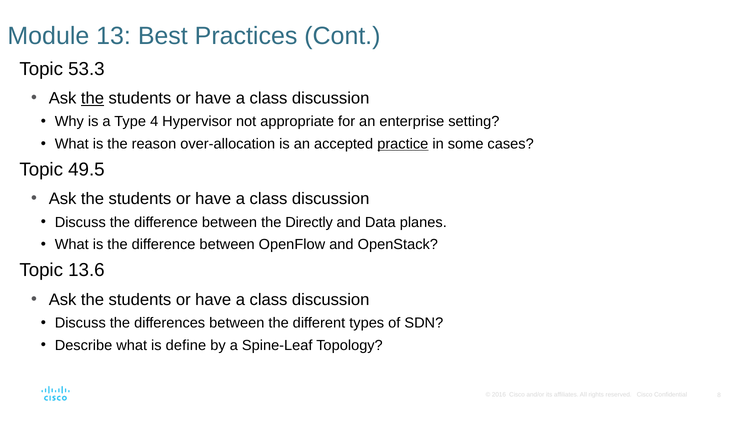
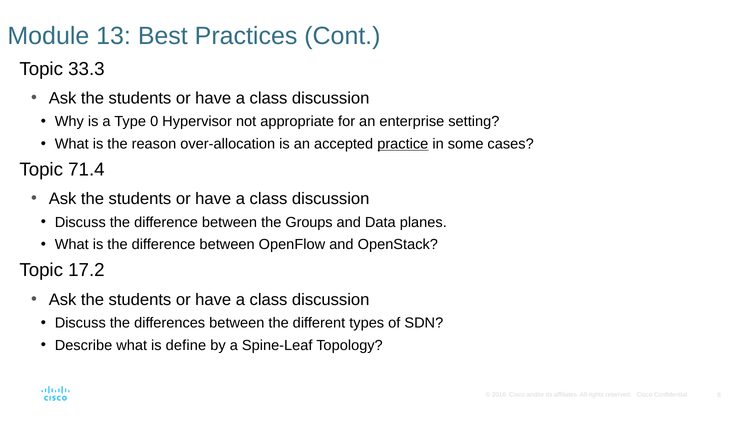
53.3: 53.3 -> 33.3
the at (92, 98) underline: present -> none
4: 4 -> 0
49.5: 49.5 -> 71.4
Directly: Directly -> Groups
13.6: 13.6 -> 17.2
